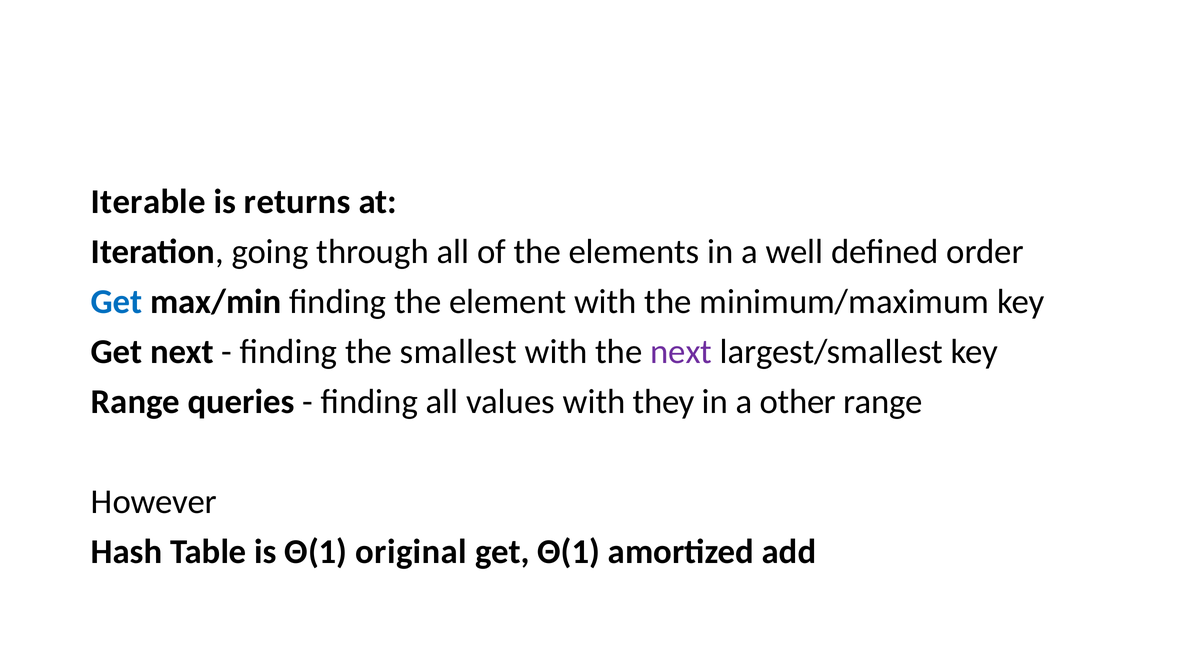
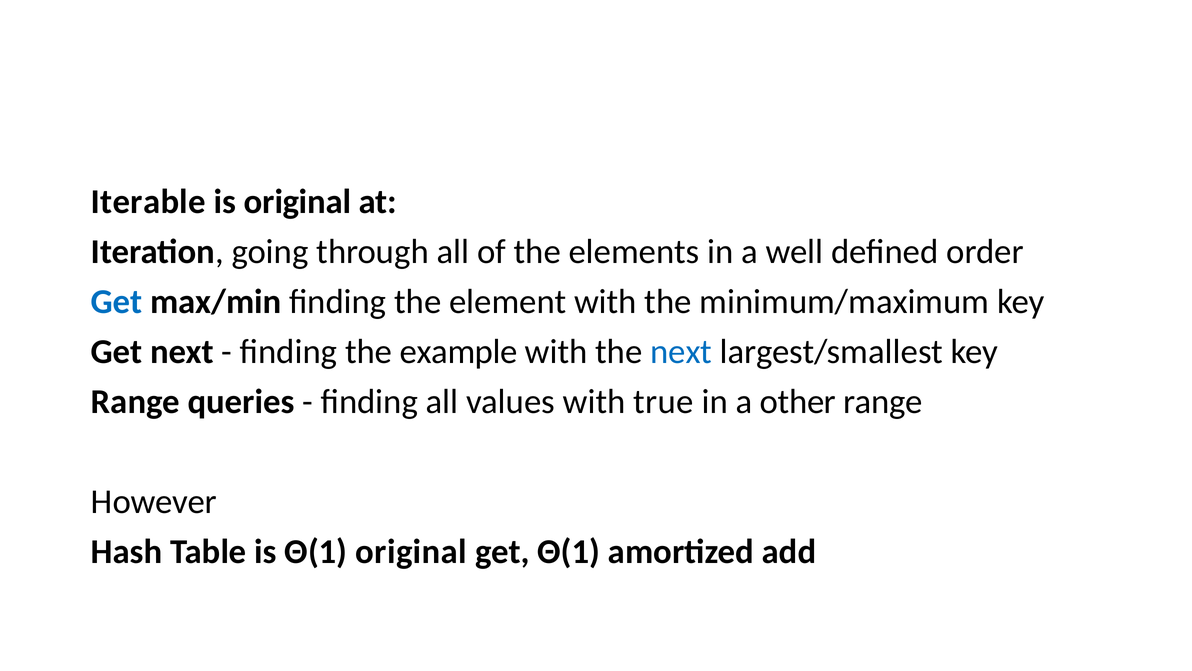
is returns: returns -> original
smallest: smallest -> example
next at (681, 351) colour: purple -> blue
they: they -> true
